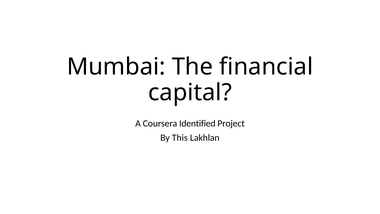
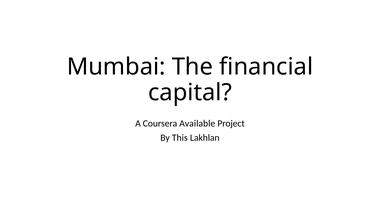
Identified: Identified -> Available
